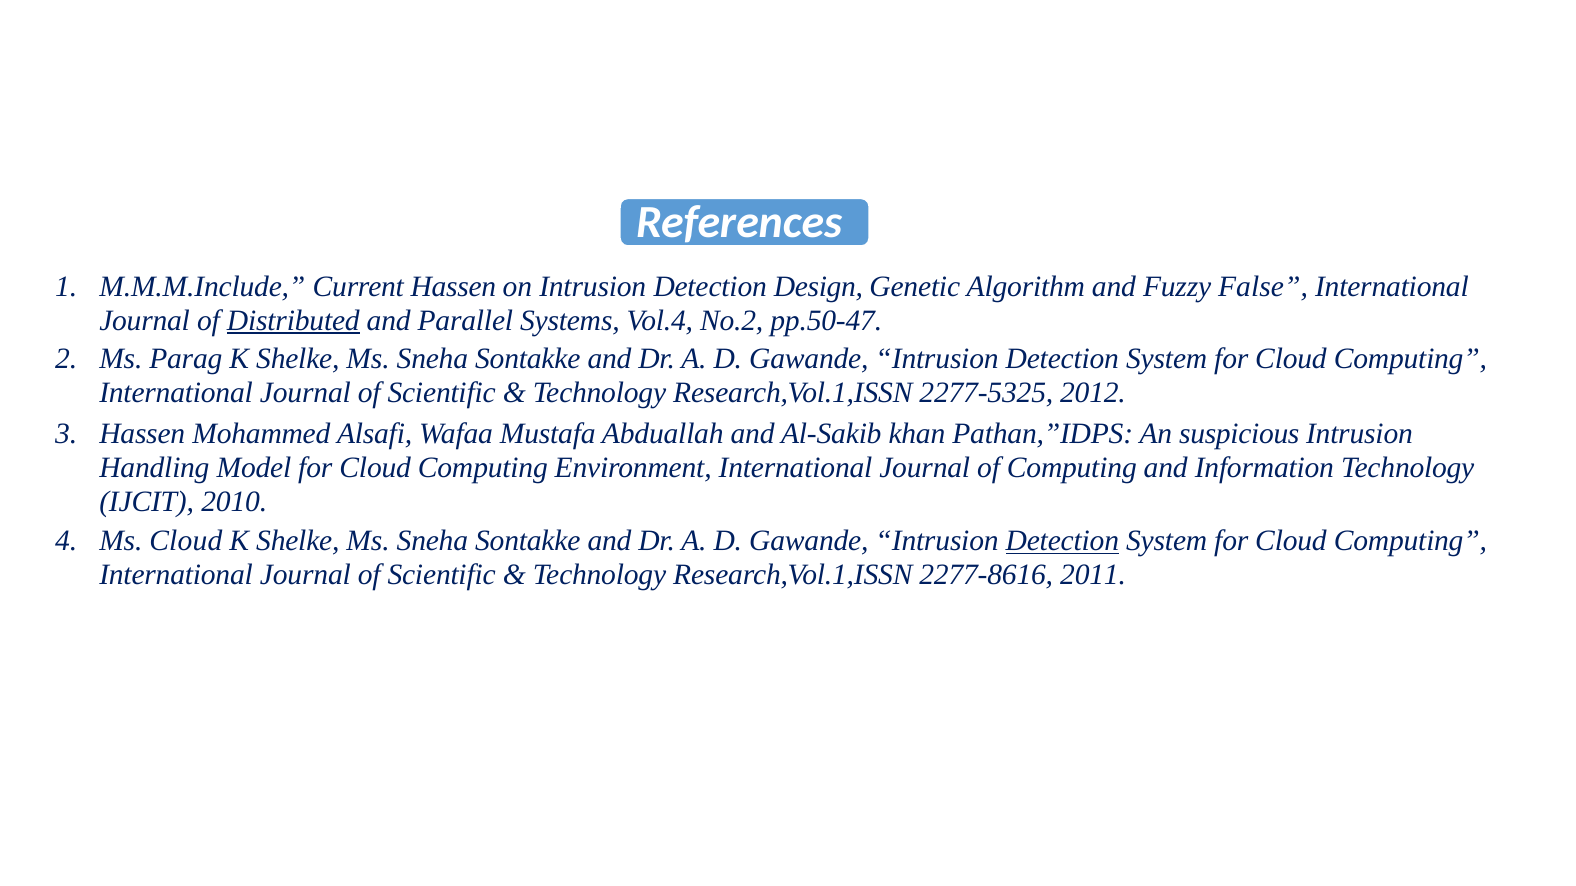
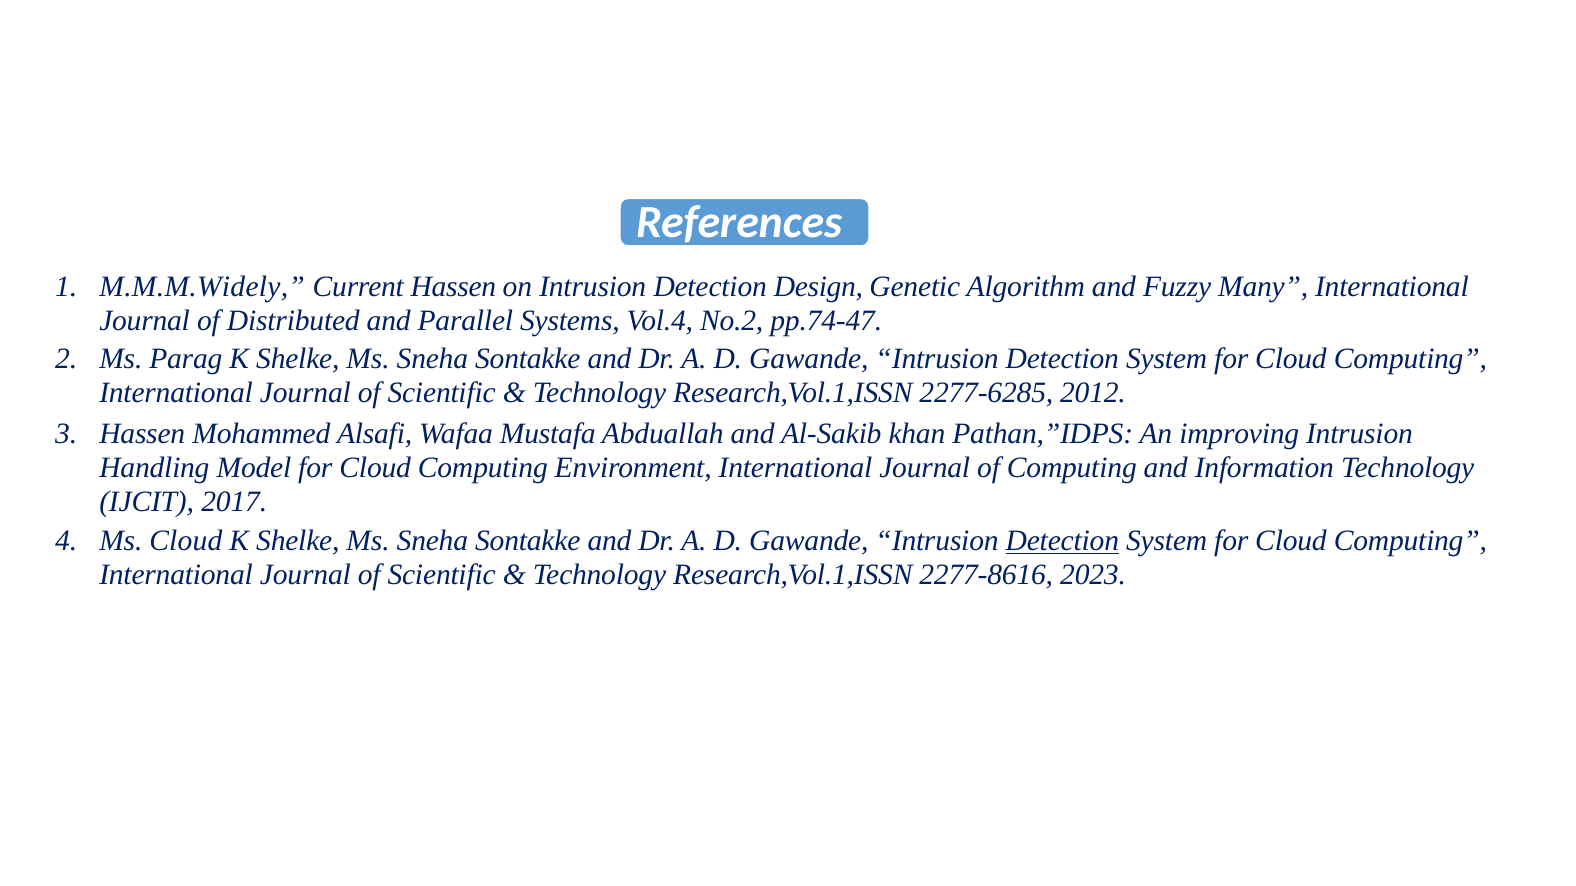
M.M.M.Include: M.M.M.Include -> M.M.M.Widely
False: False -> Many
Distributed underline: present -> none
pp.50-47: pp.50-47 -> pp.74-47
2277-5325: 2277-5325 -> 2277-6285
suspicious: suspicious -> improving
2010: 2010 -> 2017
2011: 2011 -> 2023
